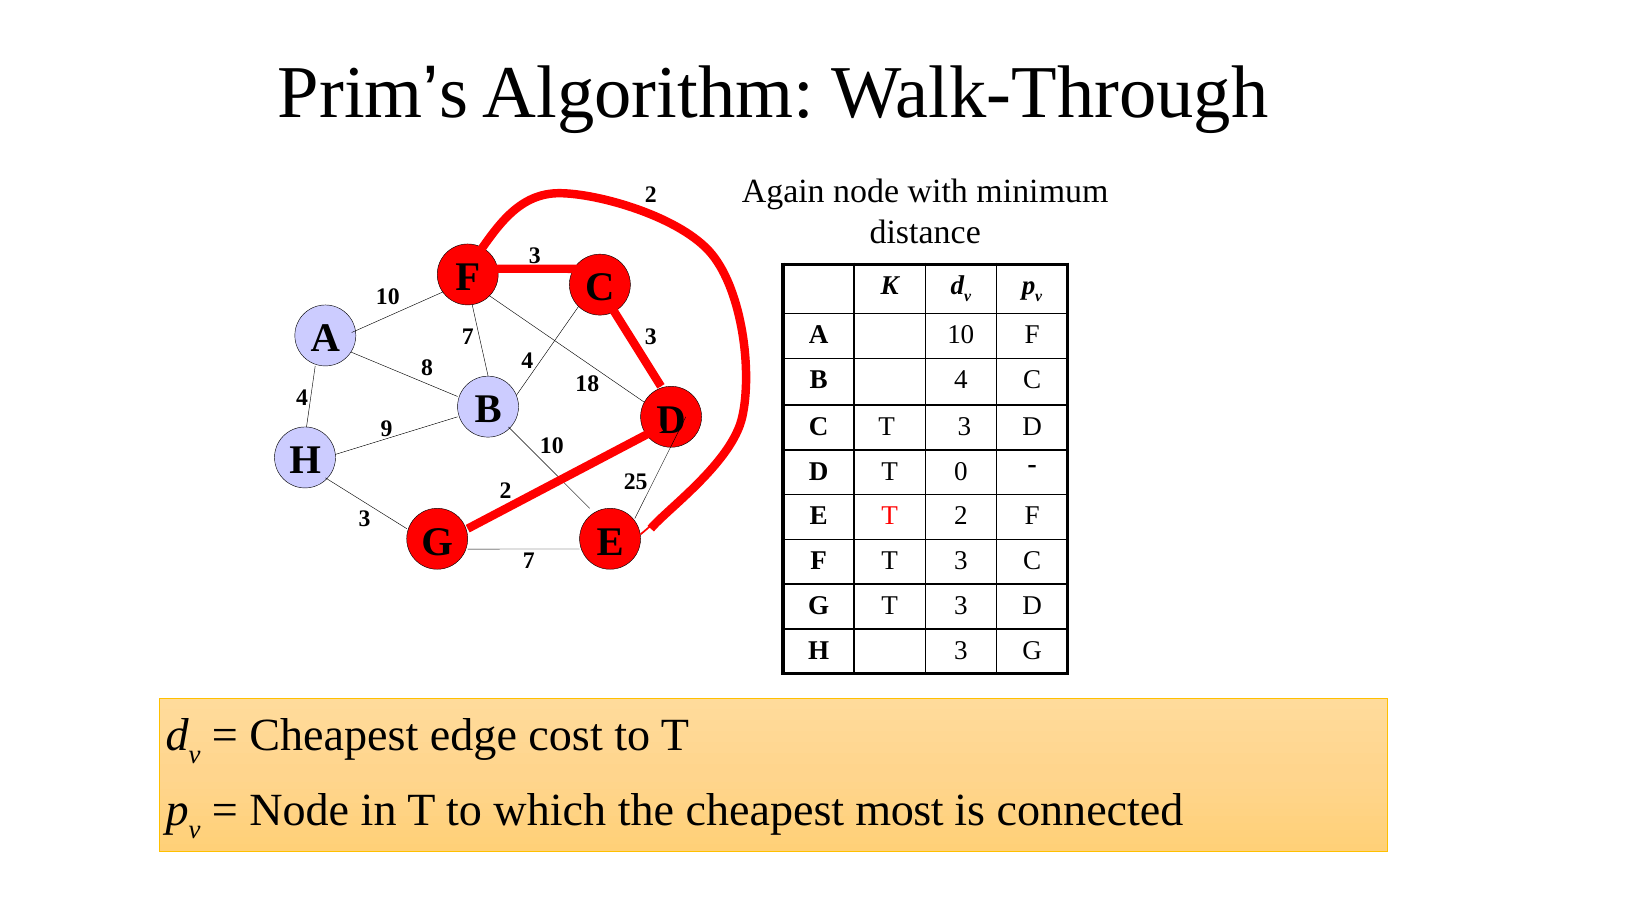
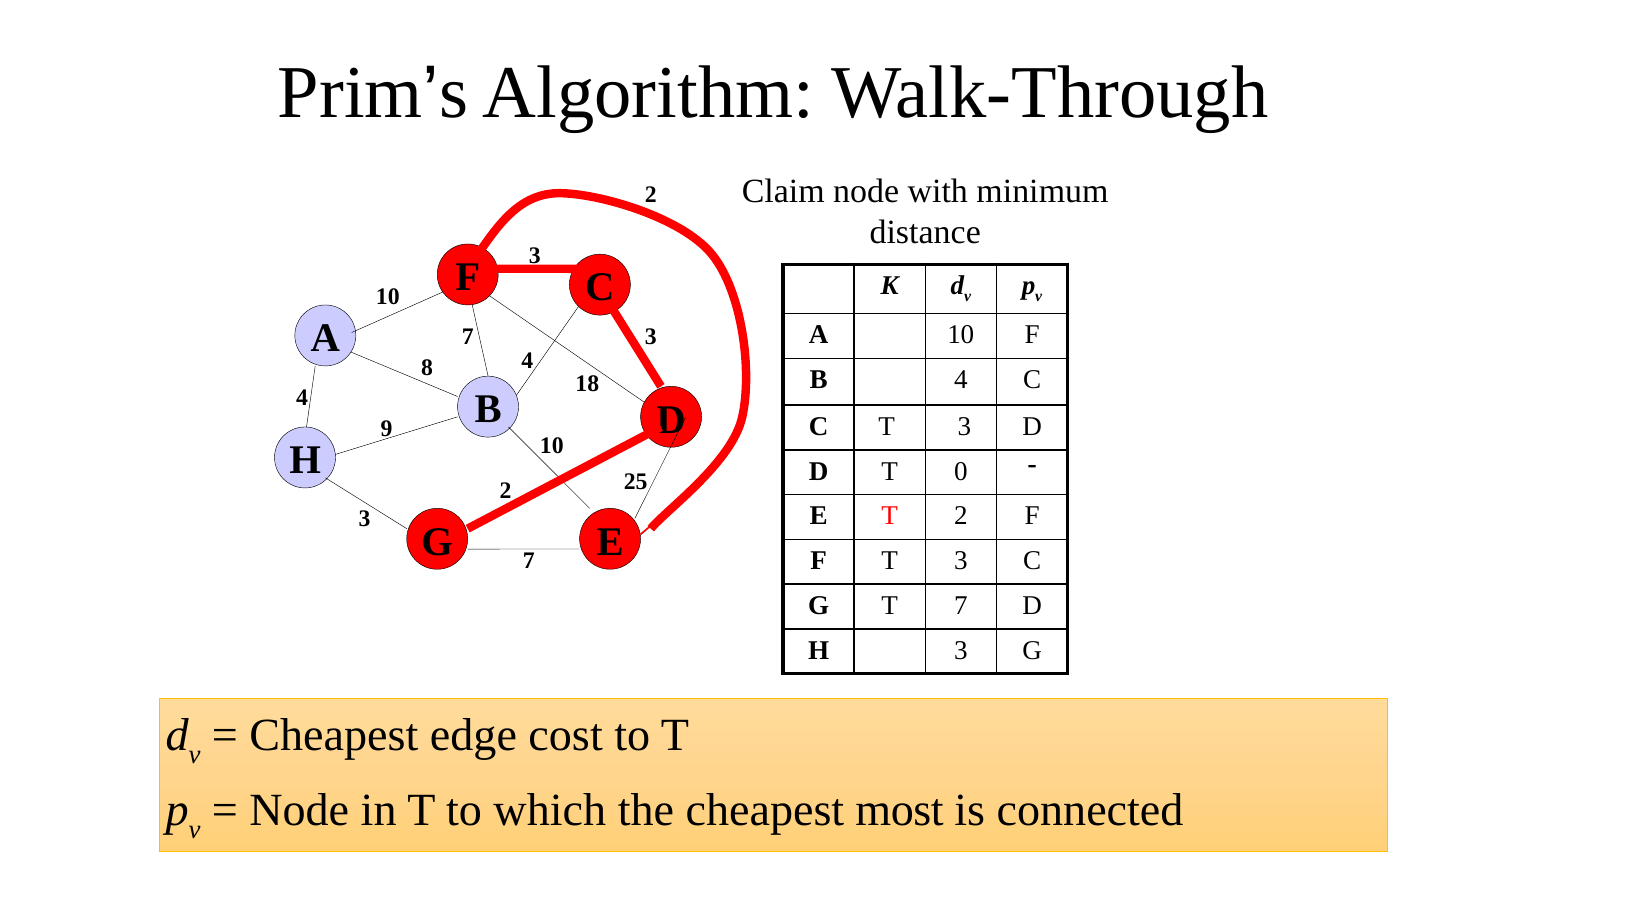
Again: Again -> Claim
G T 3: 3 -> 7
